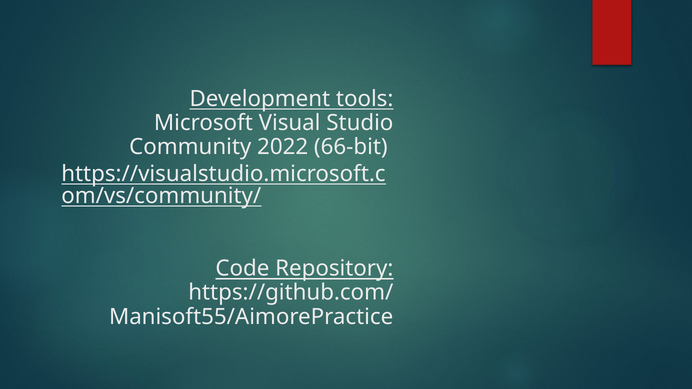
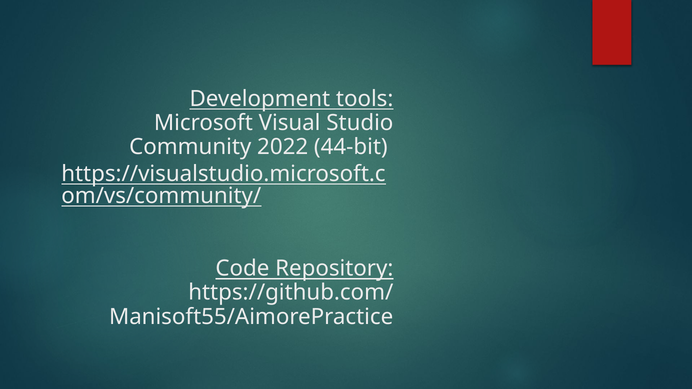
66-bit: 66-bit -> 44-bit
